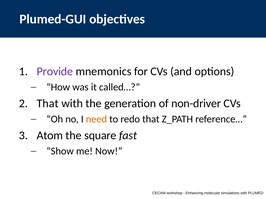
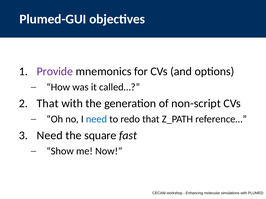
non-driver: non-driver -> non-script
need at (96, 119) colour: orange -> blue
Atom at (50, 136): Atom -> Need
